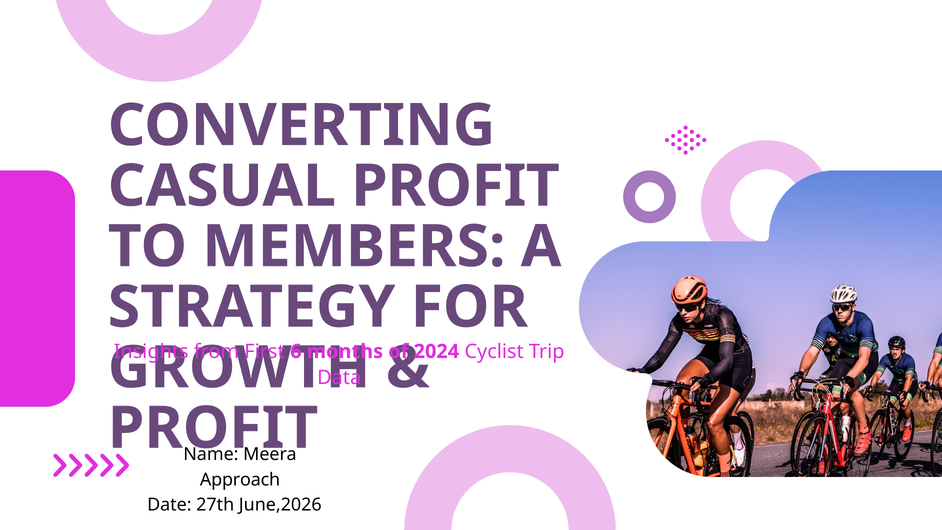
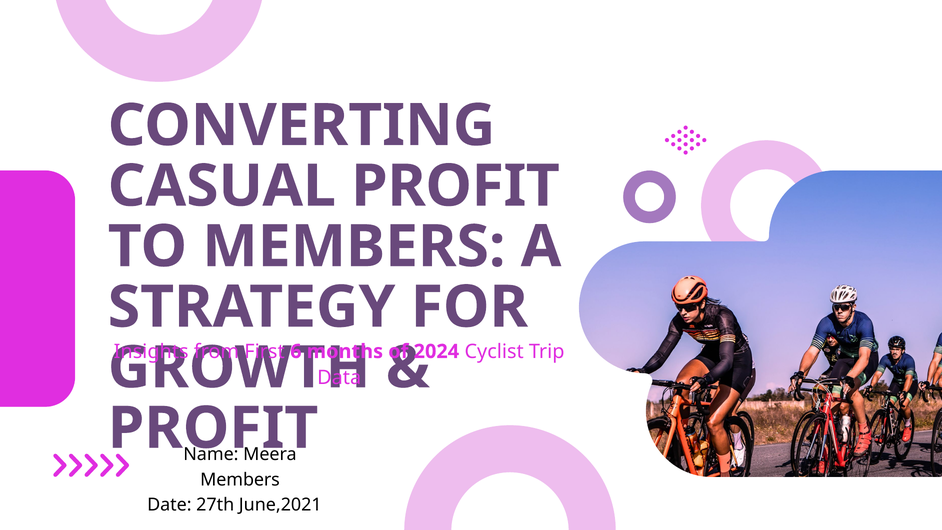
Approach at (240, 480): Approach -> Members
June,2026: June,2026 -> June,2021
